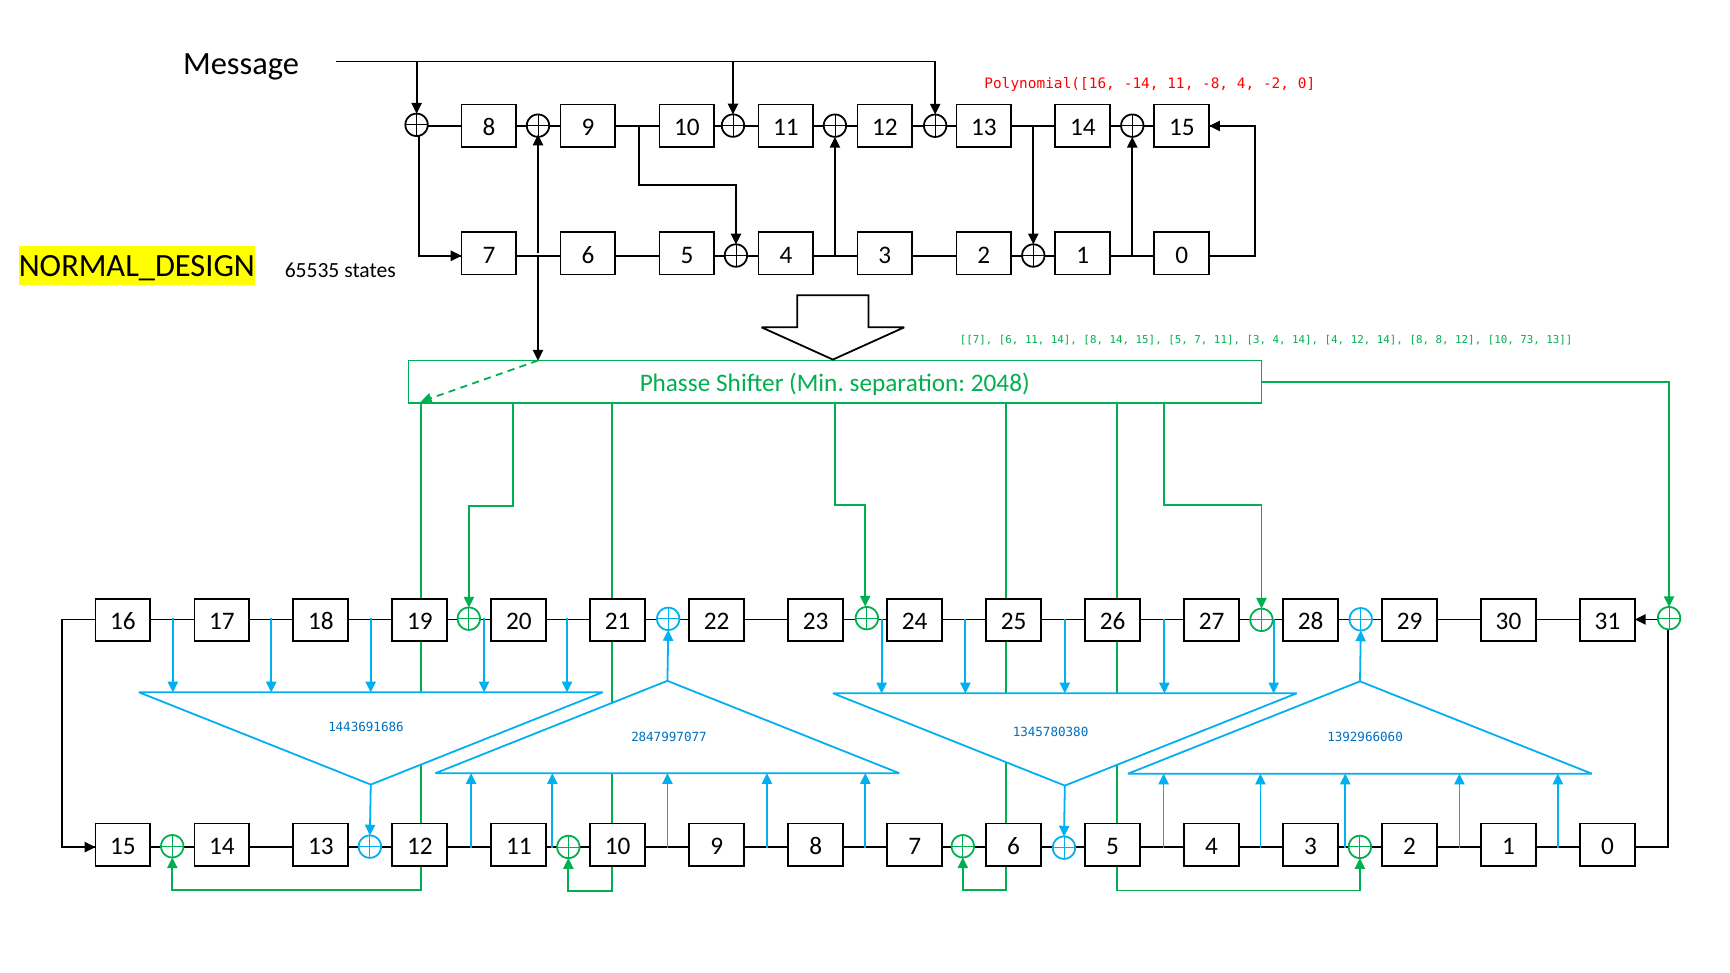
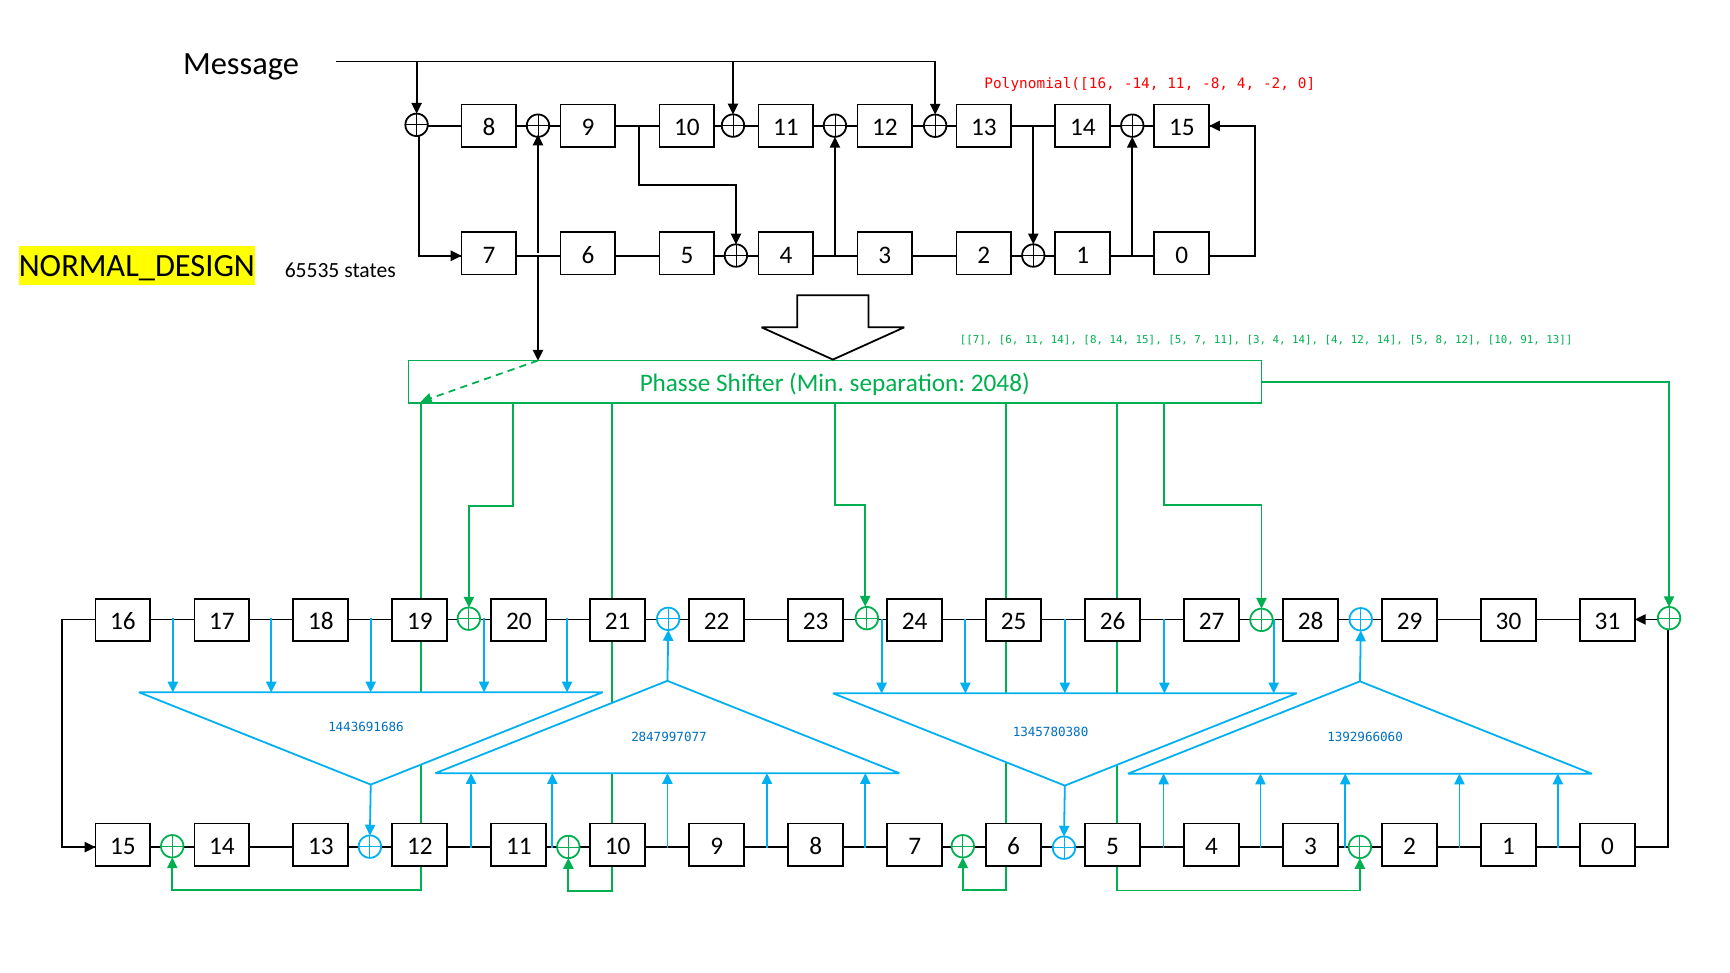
12 14 8: 8 -> 5
73: 73 -> 91
